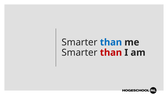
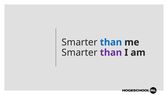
than at (111, 52) colour: red -> purple
